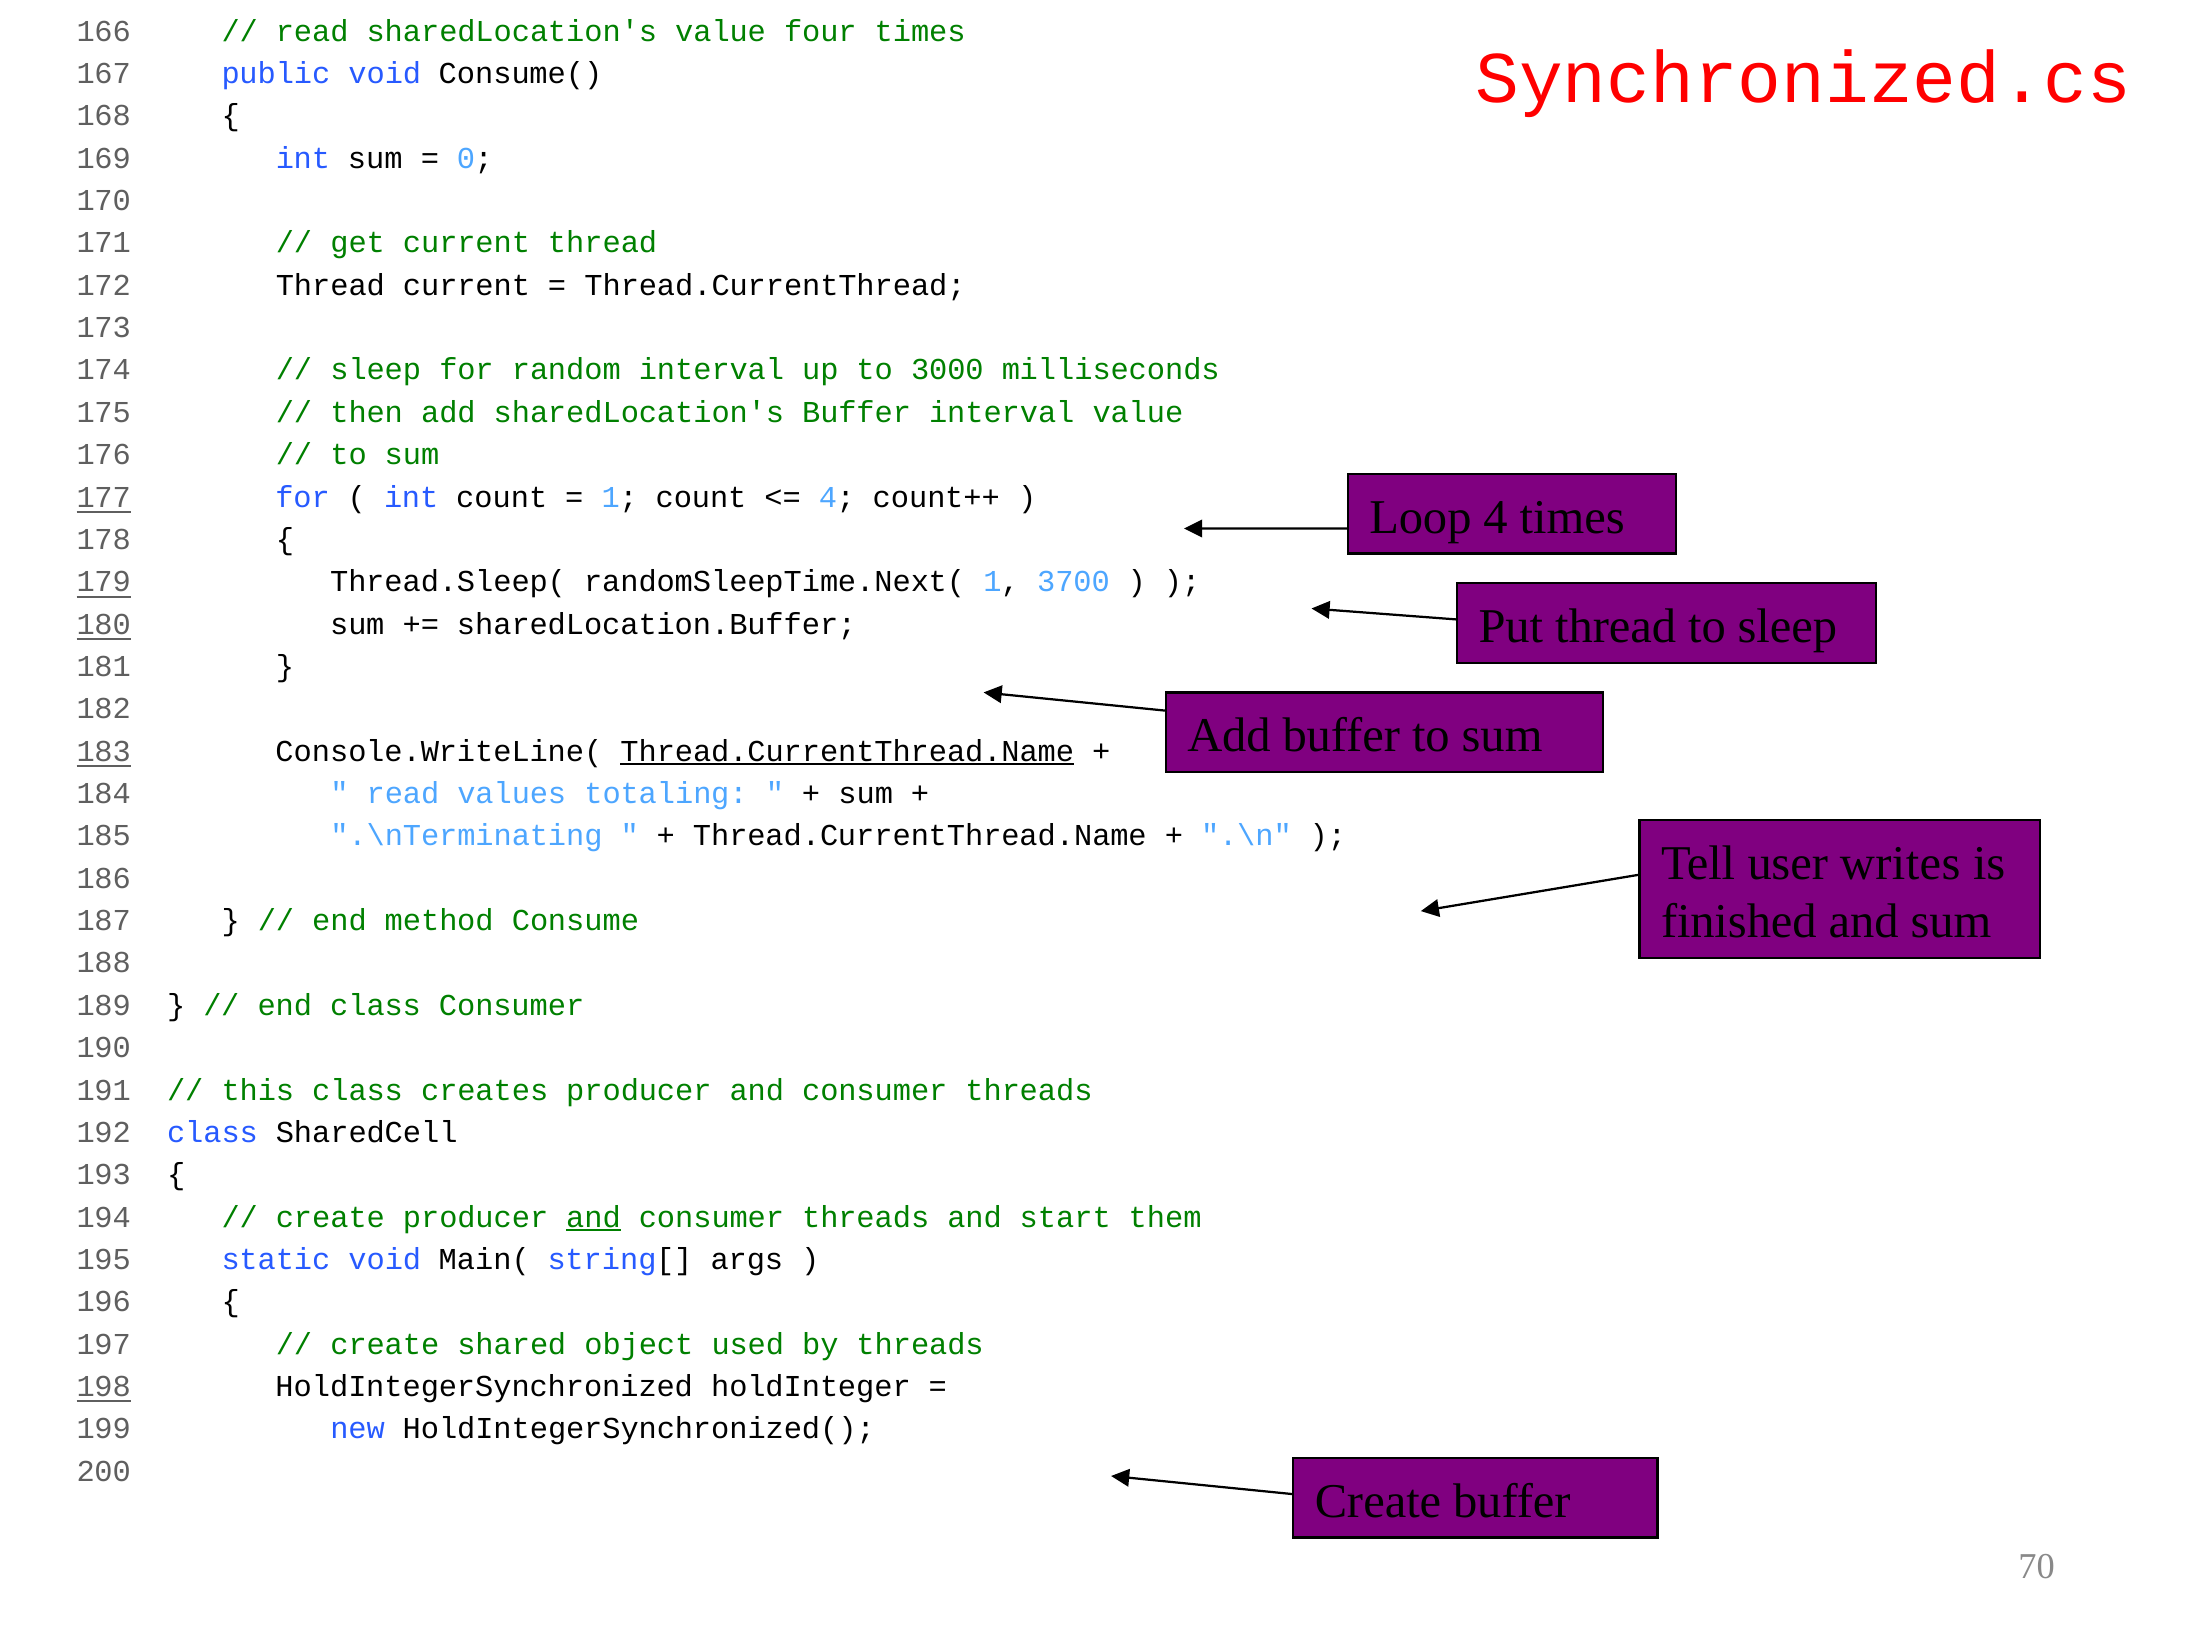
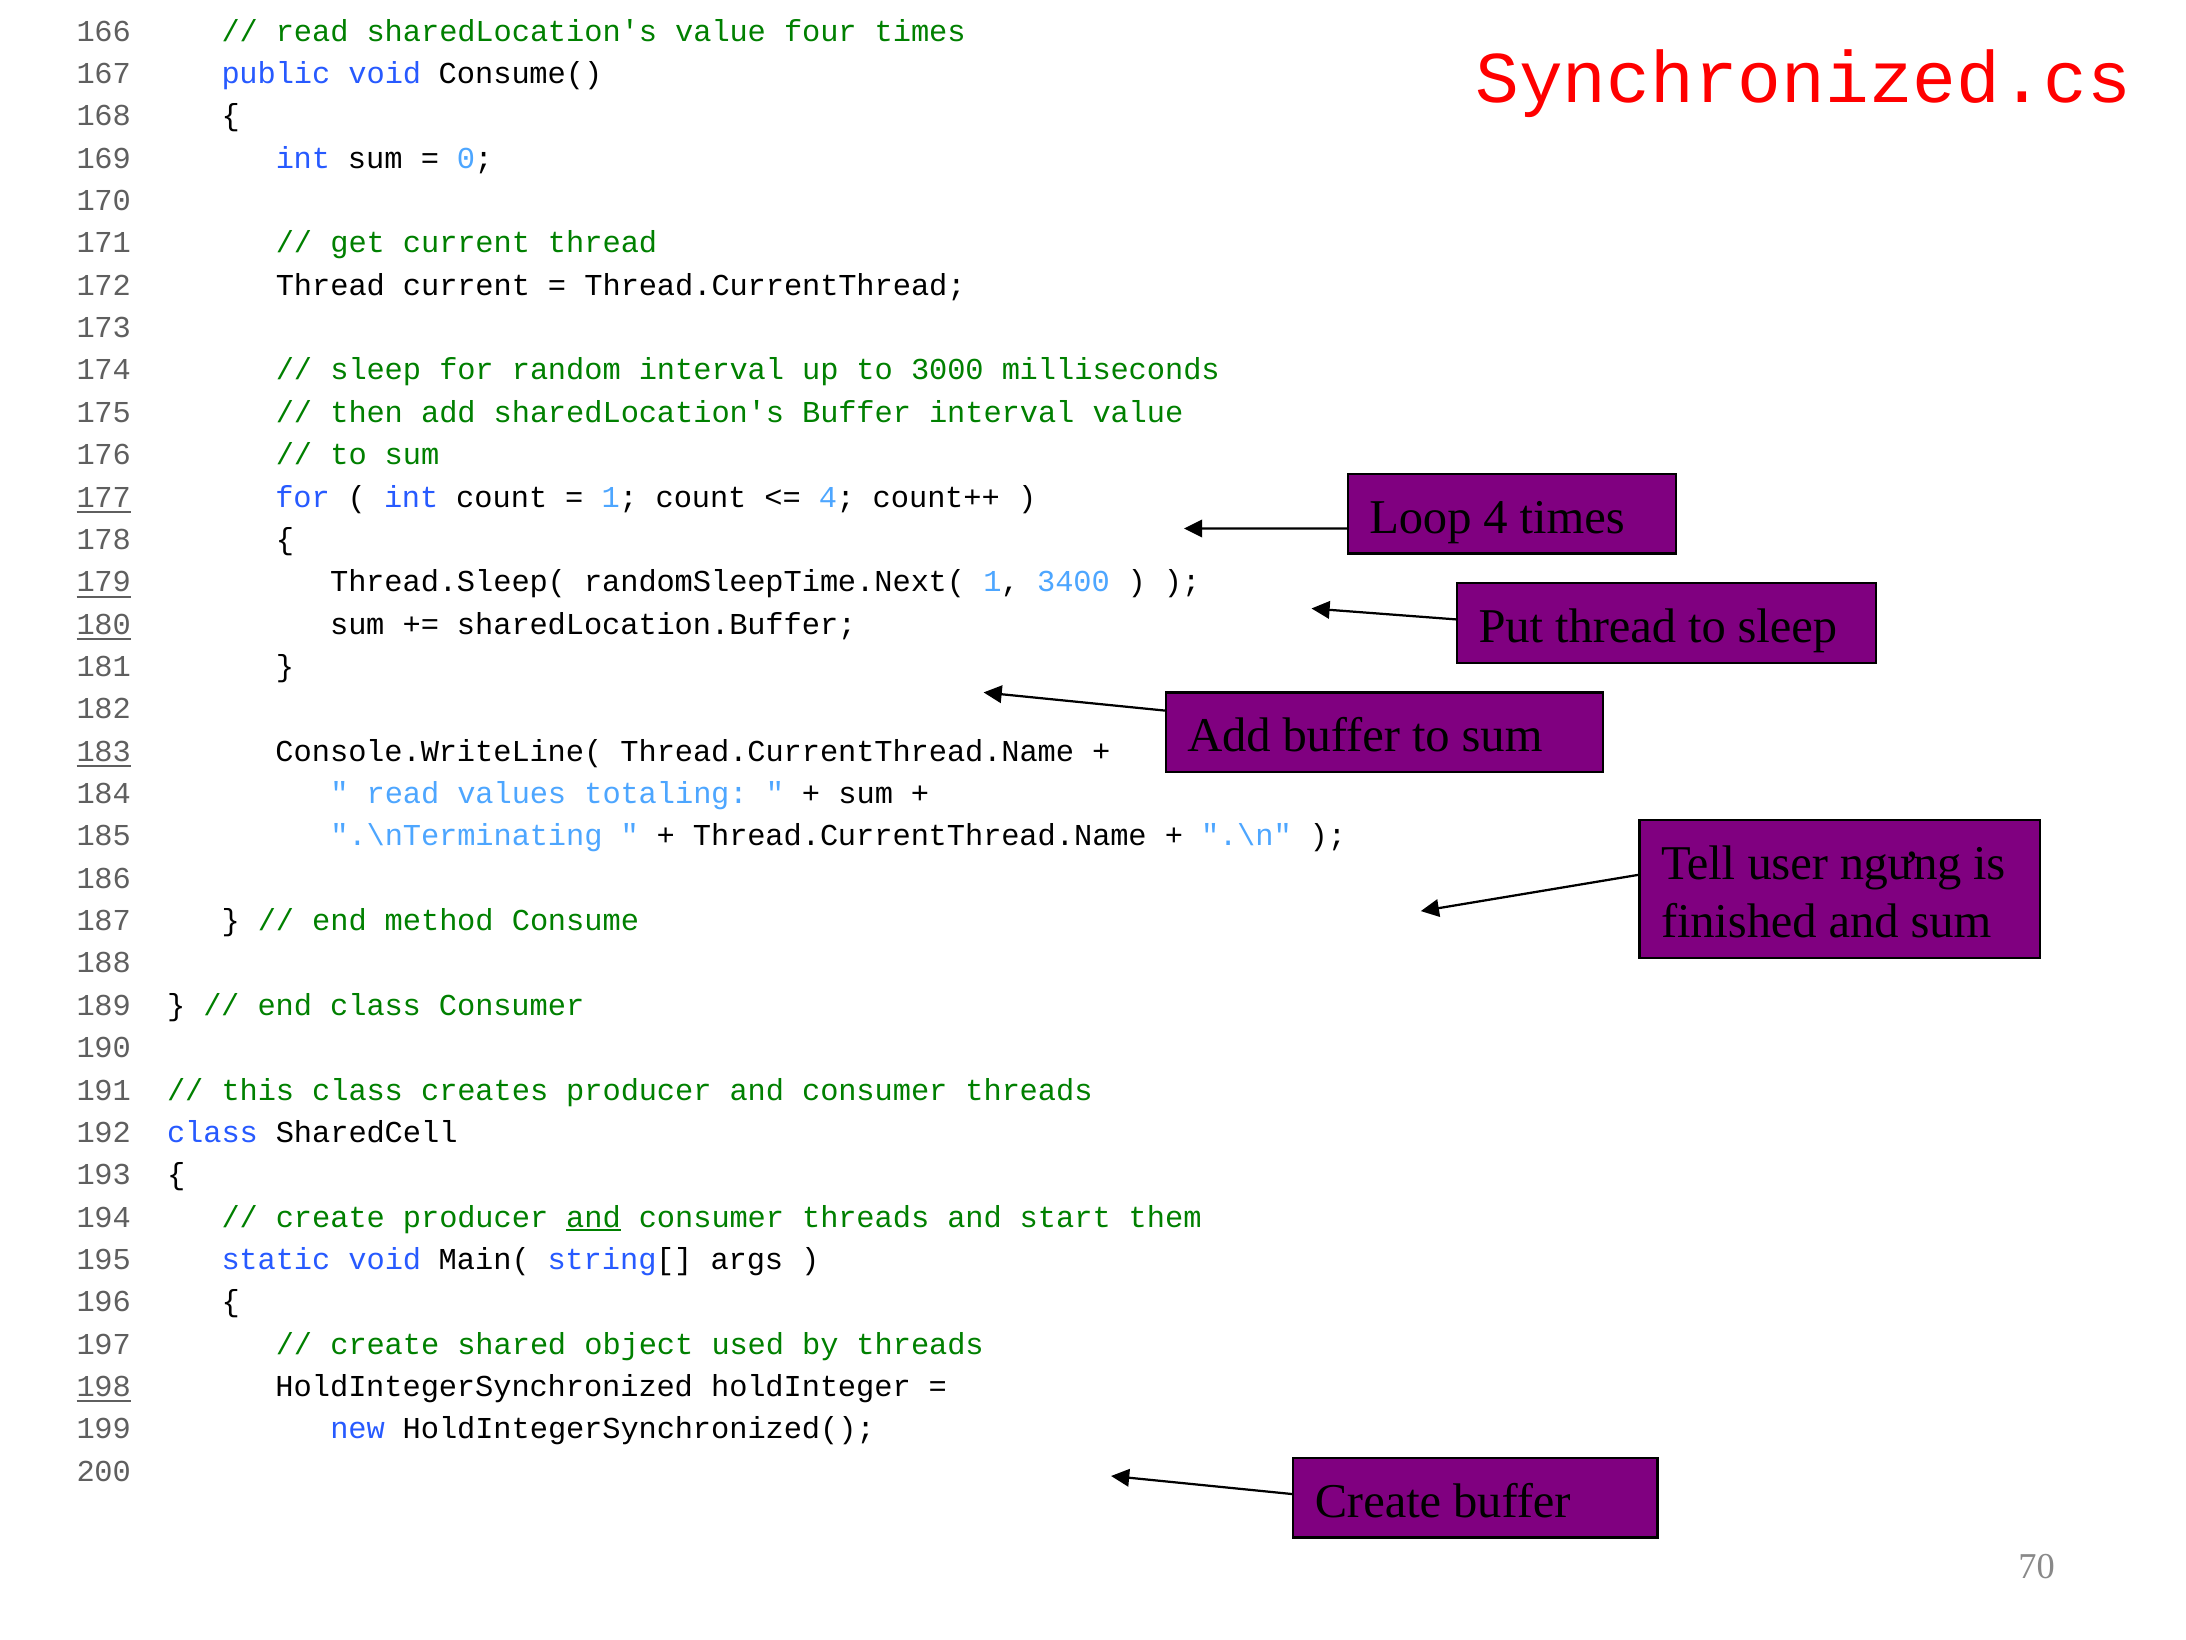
3700: 3700 -> 3400
Thread.CurrentThread.Name at (847, 751) underline: present -> none
writes: writes -> ngưng
